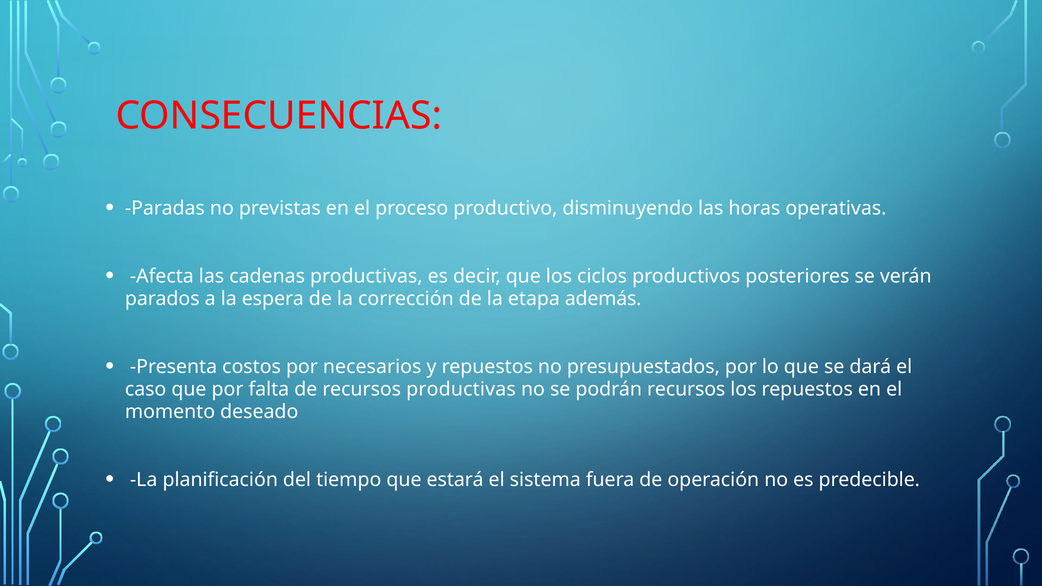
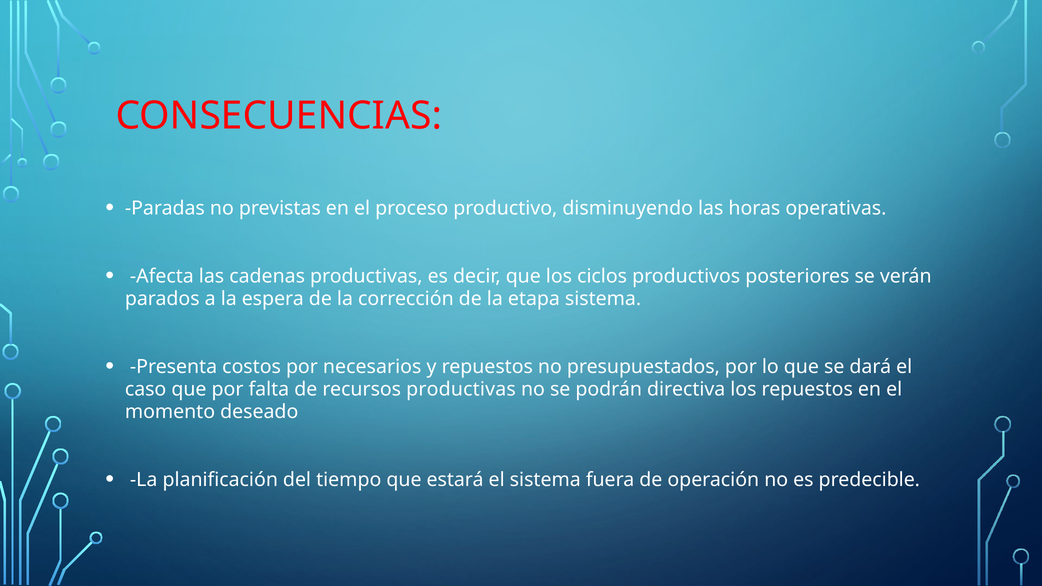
etapa además: además -> sistema
podrán recursos: recursos -> directiva
